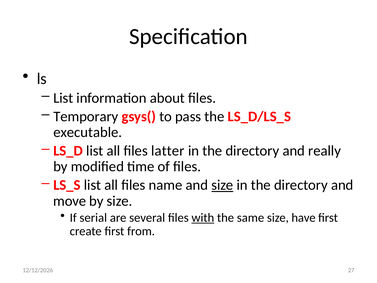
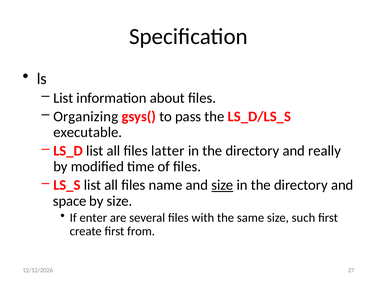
Temporary: Temporary -> Organizing
move: move -> space
serial: serial -> enter
with underline: present -> none
have: have -> such
